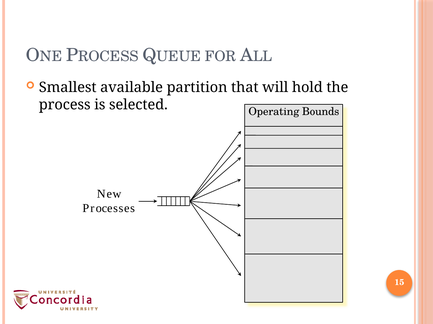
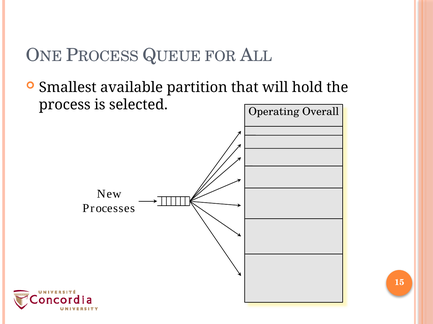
Bounds: Bounds -> Overall
